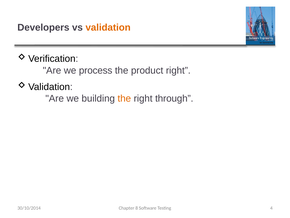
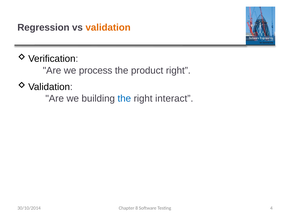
Developers: Developers -> Regression
the at (124, 98) colour: orange -> blue
through: through -> interact
